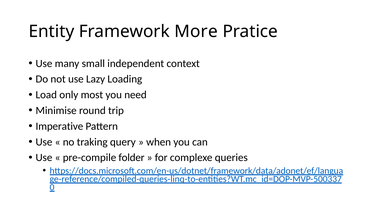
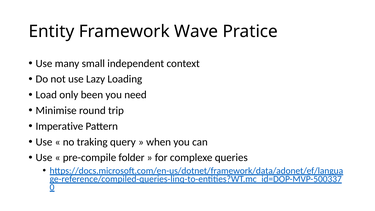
More: More -> Wave
most: most -> been
